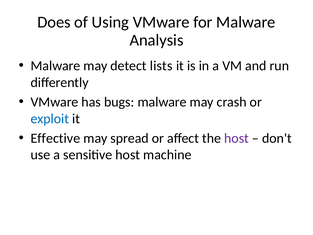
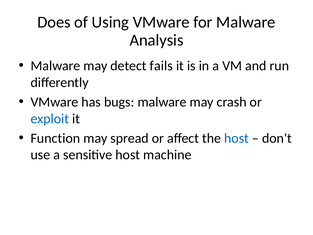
lists: lists -> fails
Effective: Effective -> Function
host at (237, 138) colour: purple -> blue
